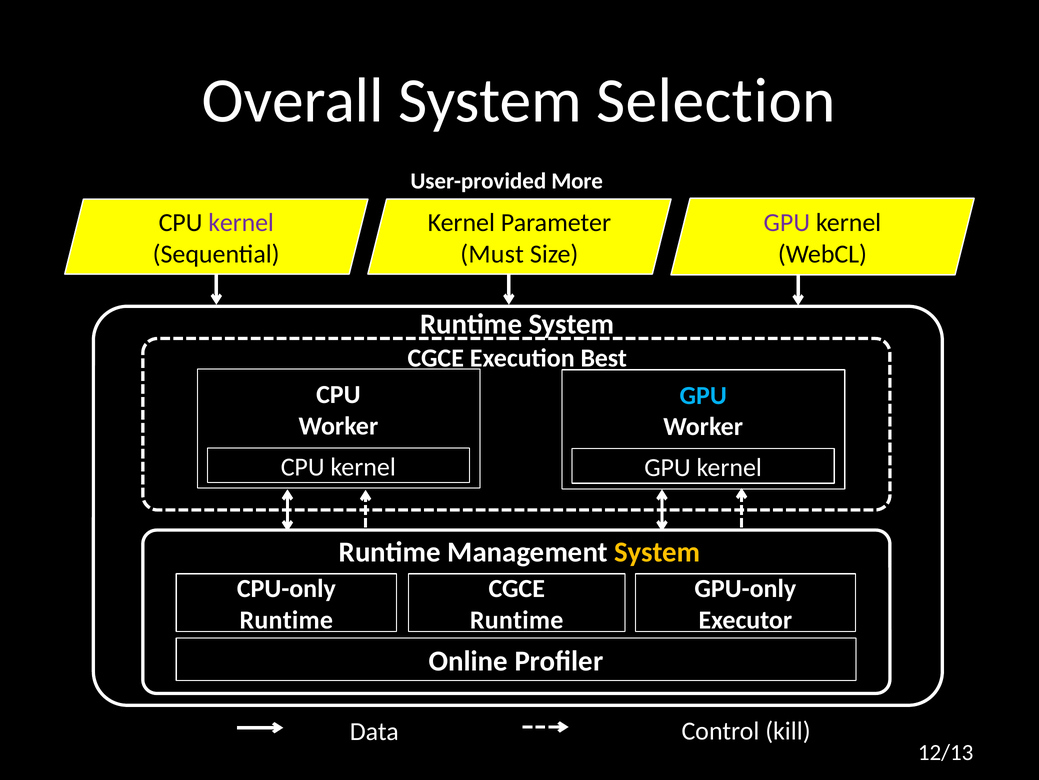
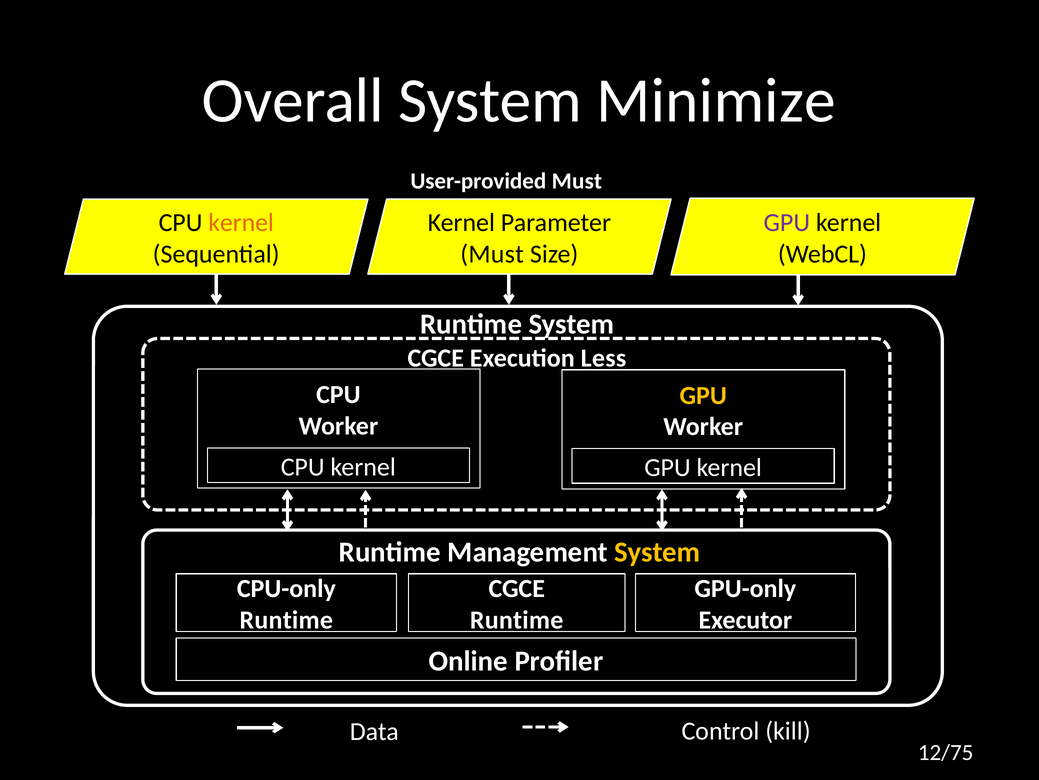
Selection: Selection -> Minimize
User-provided More: More -> Must
kernel at (241, 223) colour: purple -> orange
Best: Best -> Less
GPU at (703, 395) colour: light blue -> yellow
12/13: 12/13 -> 12/75
